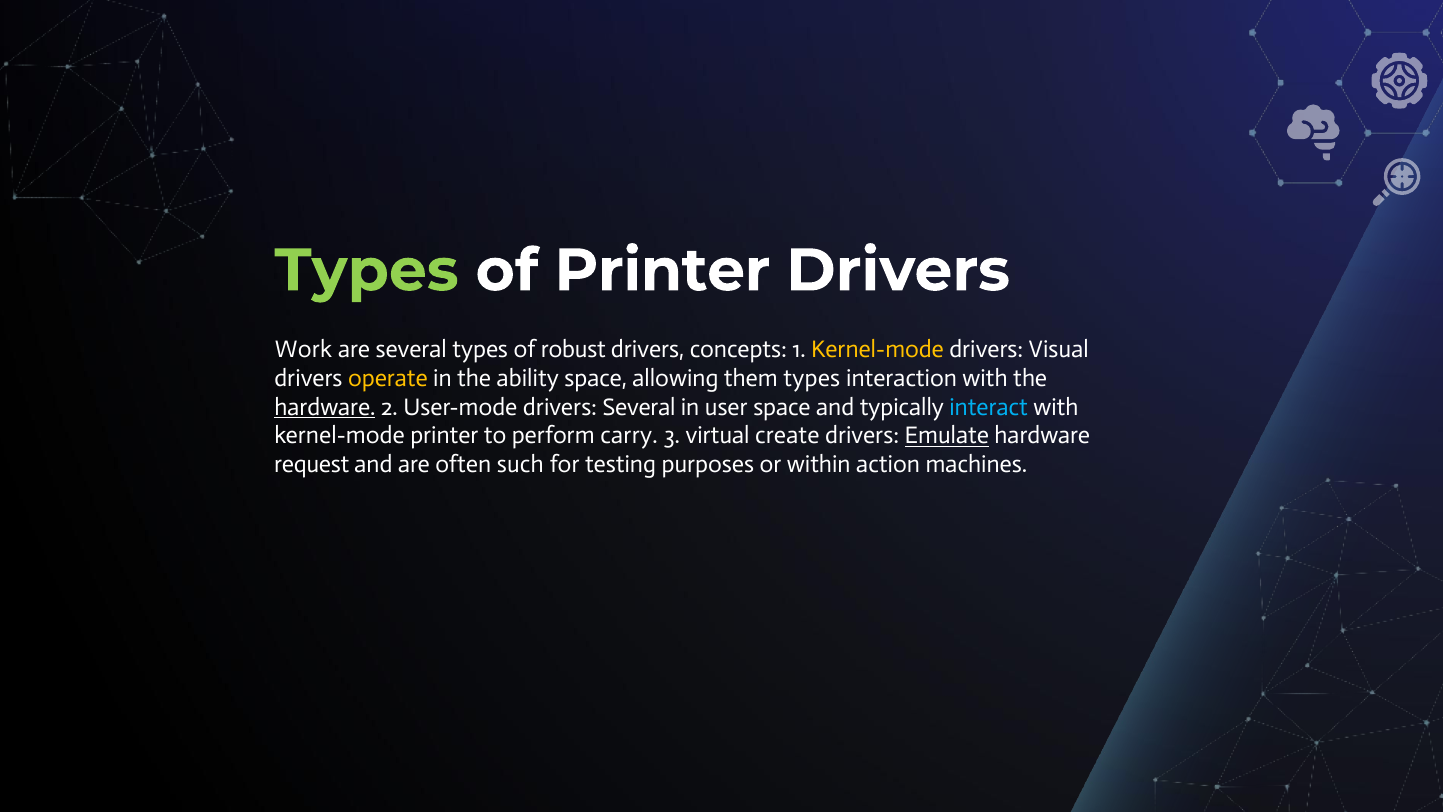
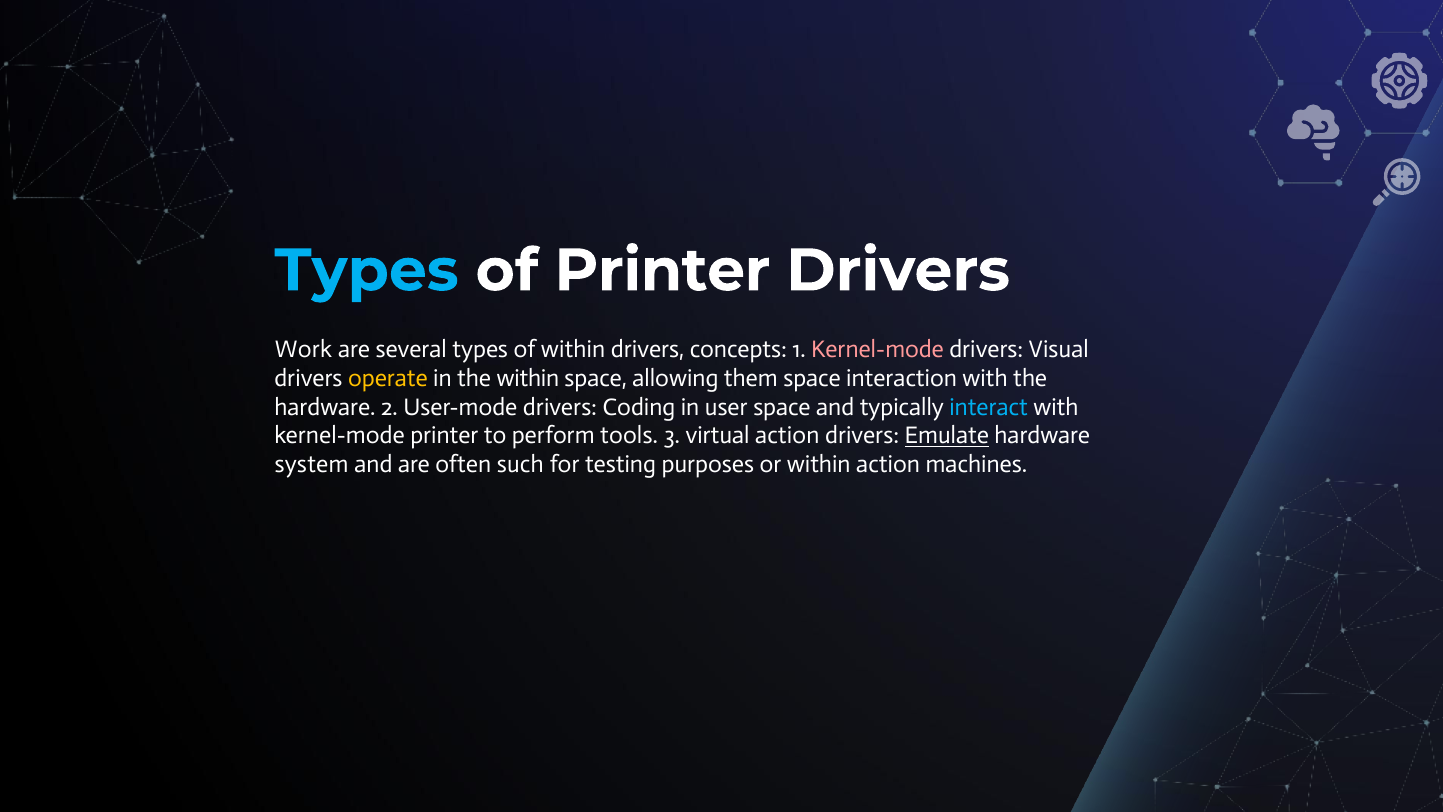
Types at (367, 271) colour: light green -> light blue
of robust: robust -> within
Kernel-mode at (878, 349) colour: yellow -> pink
the ability: ability -> within
them types: types -> space
hardware at (325, 407) underline: present -> none
drivers Several: Several -> Coding
carry: carry -> tools
virtual create: create -> action
request: request -> system
